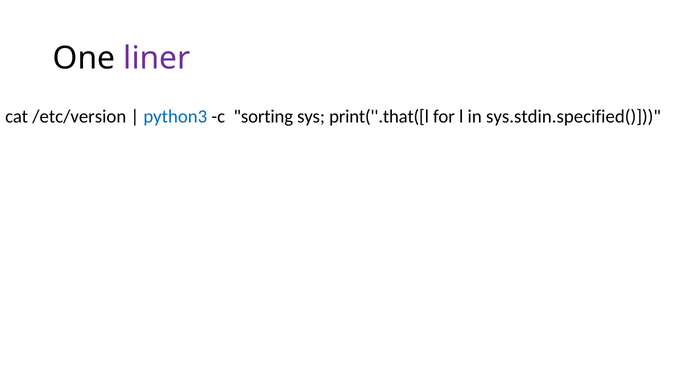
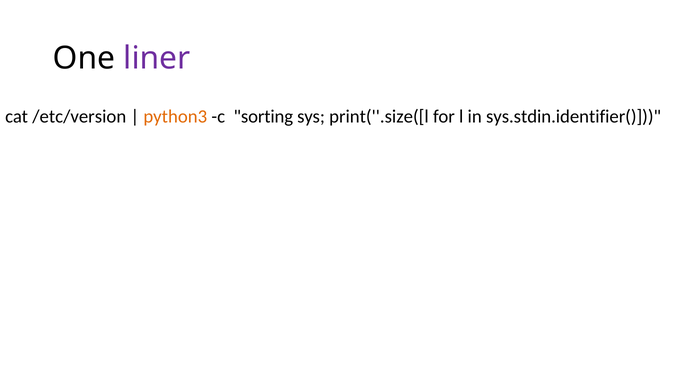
python3 colour: blue -> orange
print(''.that([l: print(''.that([l -> print(''.size([l
sys.stdin.specified(: sys.stdin.specified( -> sys.stdin.identifier(
